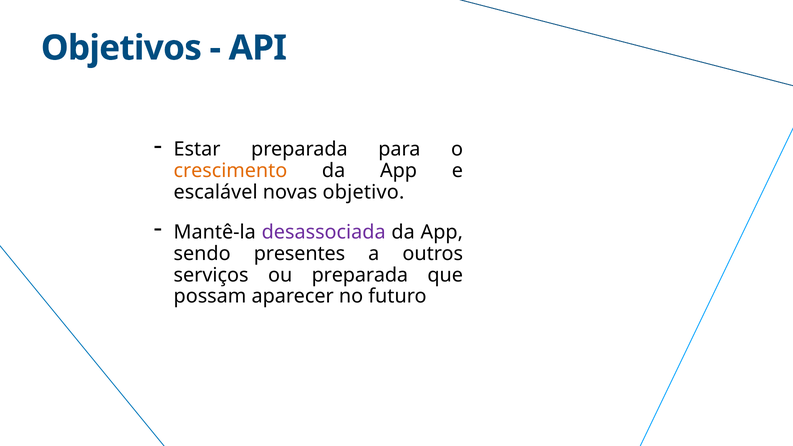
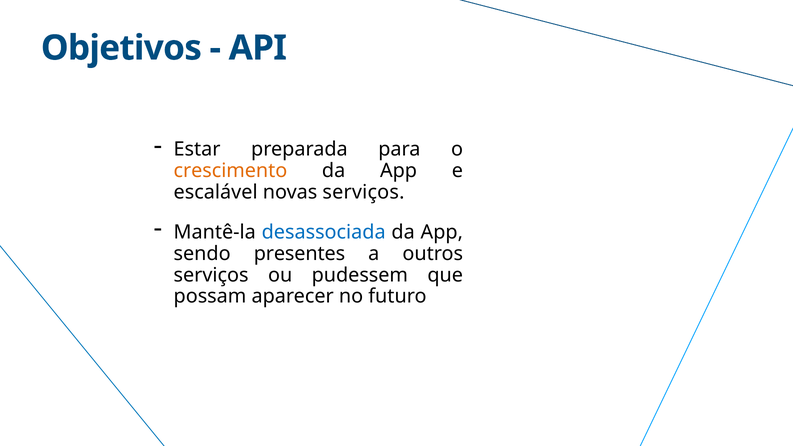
novas objetivo: objetivo -> serviços
desassociada colour: purple -> blue
ou preparada: preparada -> pudessem
